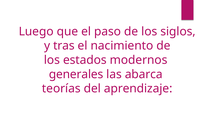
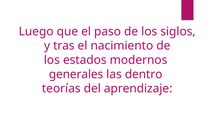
abarca: abarca -> dentro
